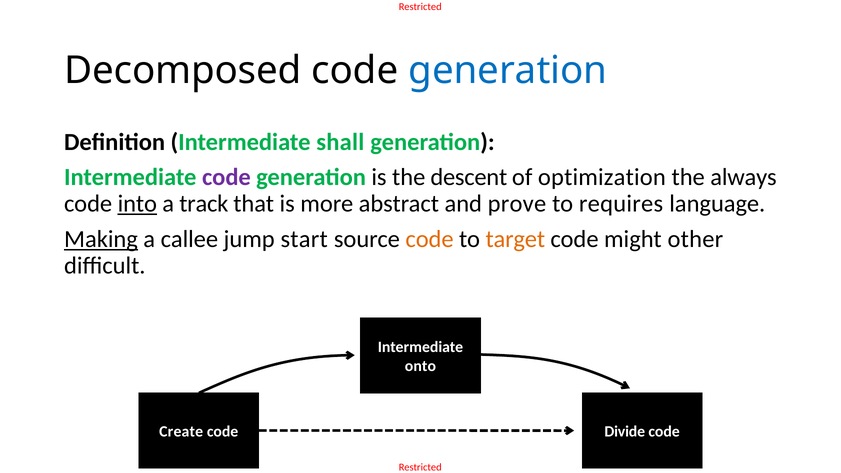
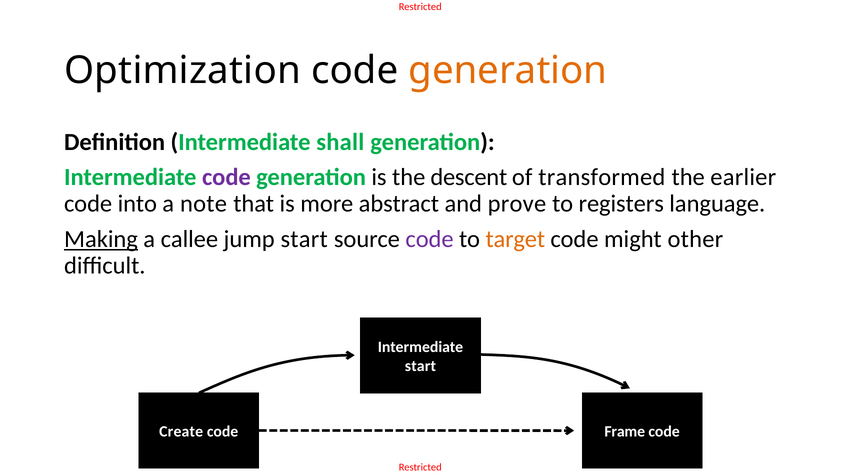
Decomposed: Decomposed -> Optimization
generation at (508, 71) colour: blue -> orange
optimization: optimization -> transformed
always: always -> earlier
into underline: present -> none
track: track -> note
requires: requires -> registers
code at (430, 239) colour: orange -> purple
onto at (420, 366): onto -> start
Divide: Divide -> Frame
